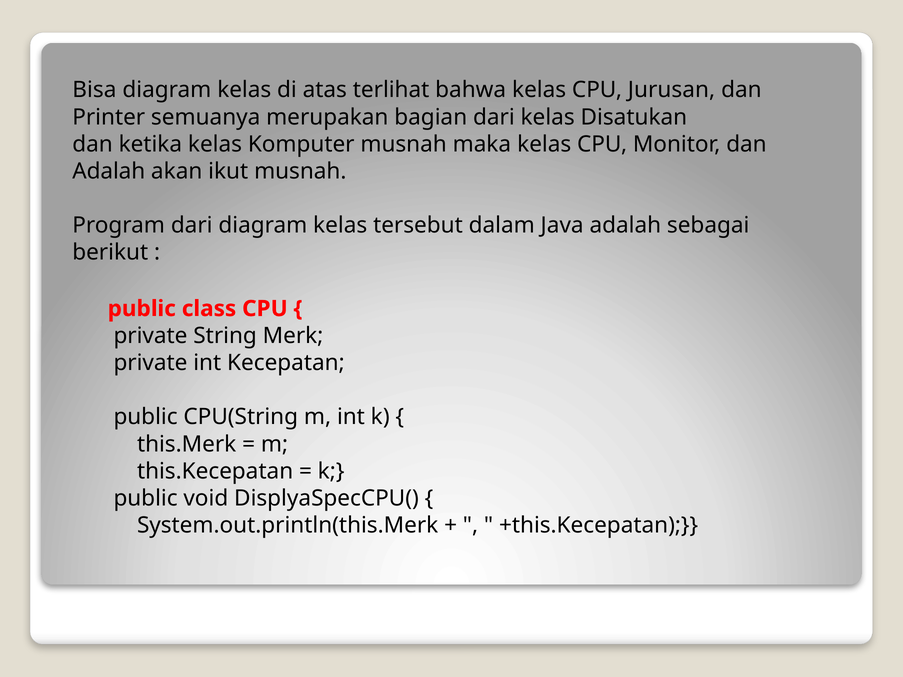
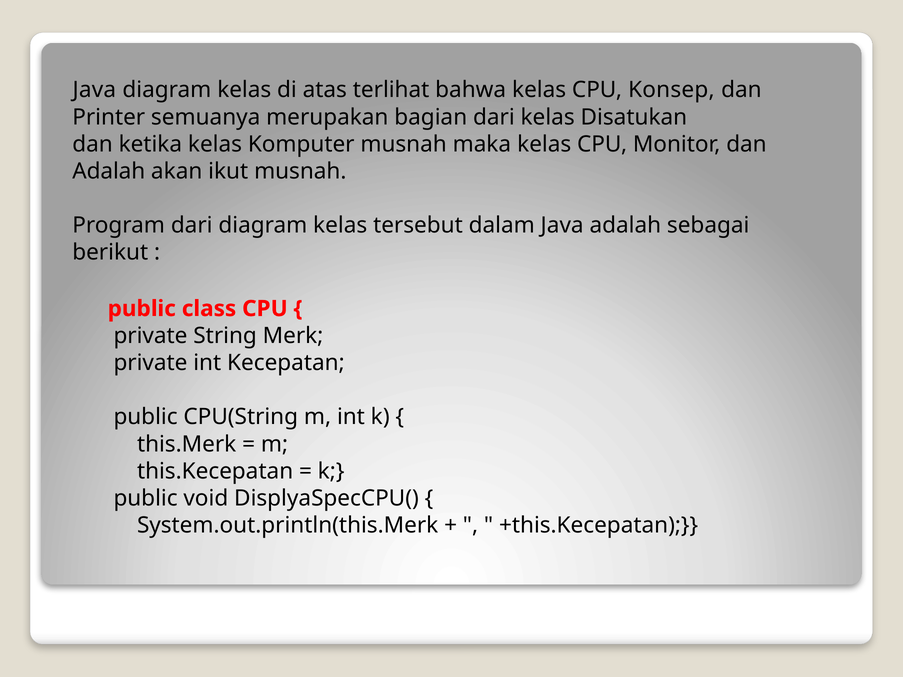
Bisa at (94, 90): Bisa -> Java
Jurusan: Jurusan -> Konsep
